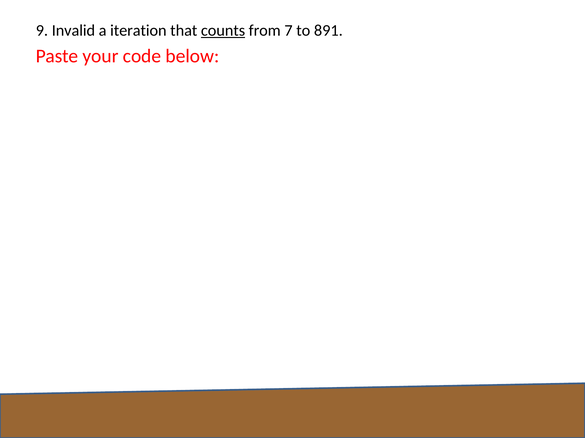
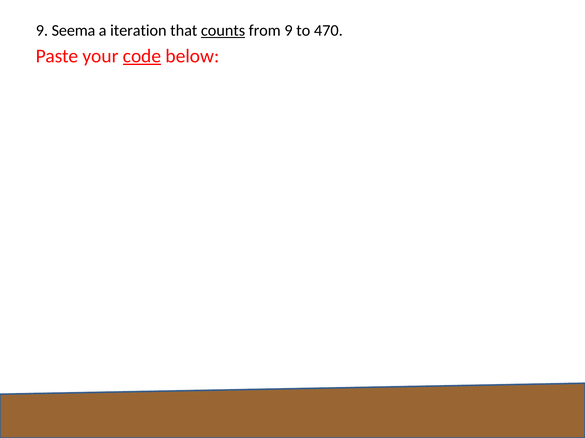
Invalid: Invalid -> Seema
from 7: 7 -> 9
891: 891 -> 470
code underline: none -> present
